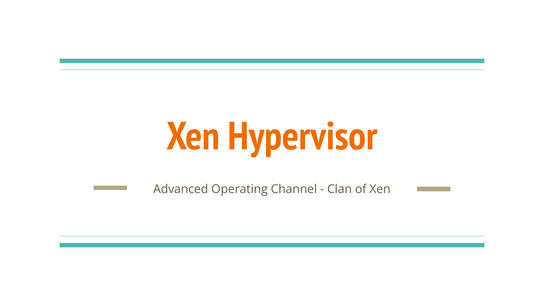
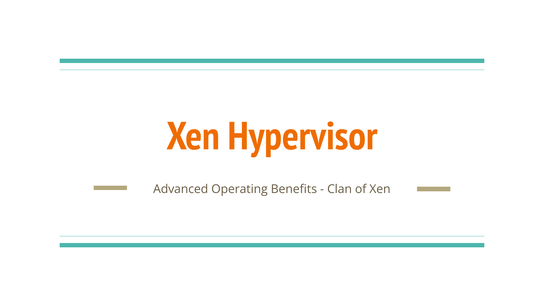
Channel: Channel -> Benefits
